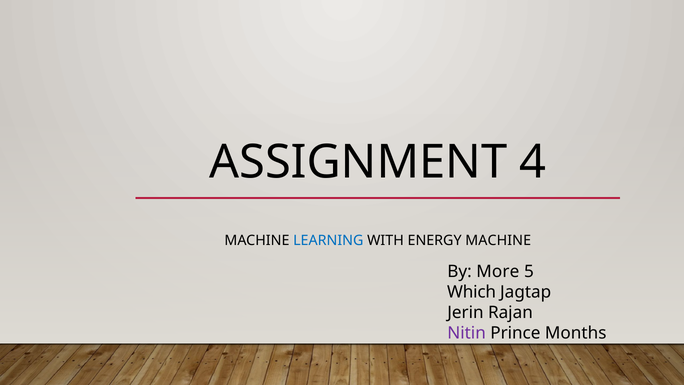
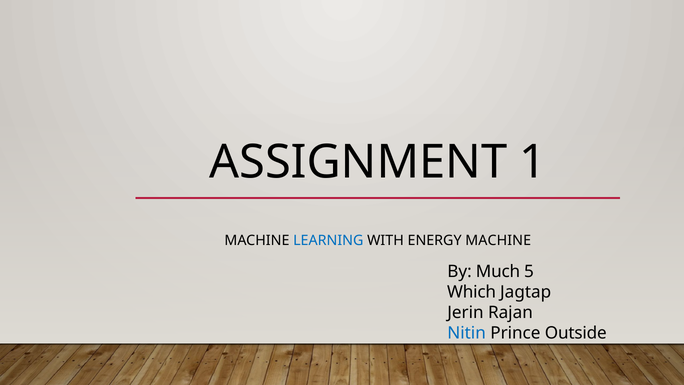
4: 4 -> 1
More: More -> Much
Nitin colour: purple -> blue
Months: Months -> Outside
